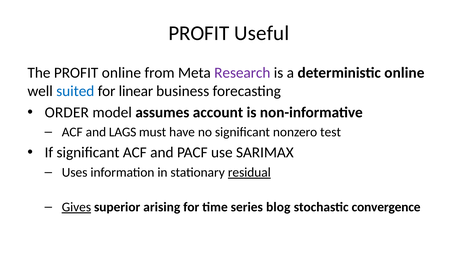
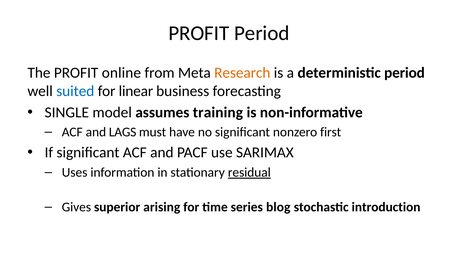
PROFIT Useful: Useful -> Period
Research colour: purple -> orange
deterministic online: online -> period
ORDER: ORDER -> SINGLE
account: account -> training
test: test -> first
Gives underline: present -> none
convergence: convergence -> introduction
